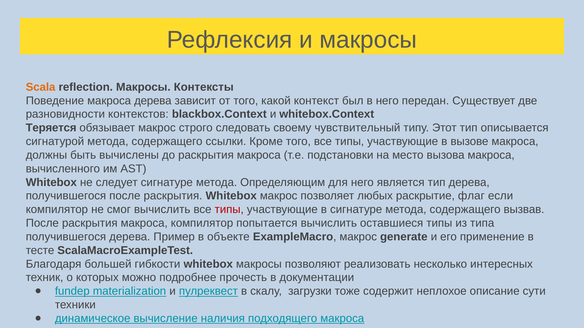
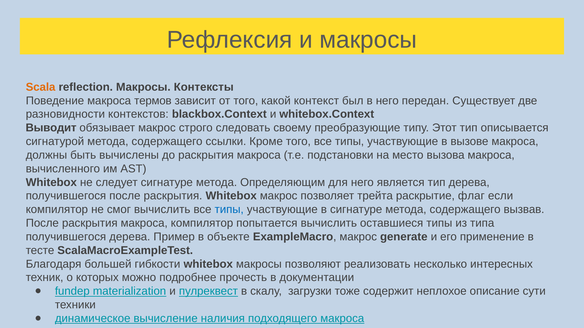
макроса дерева: дерева -> термов
Теряется: Теряется -> Выводит
чувствительный: чувствительный -> преобразующие
любых: любых -> трейта
типы at (229, 210) colour: red -> blue
